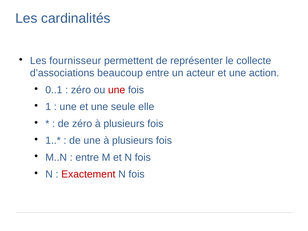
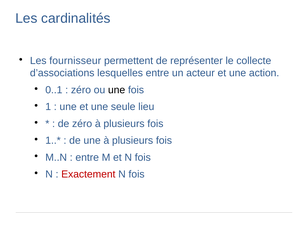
beaucoup: beaucoup -> lesquelles
une at (117, 90) colour: red -> black
elle: elle -> lieu
